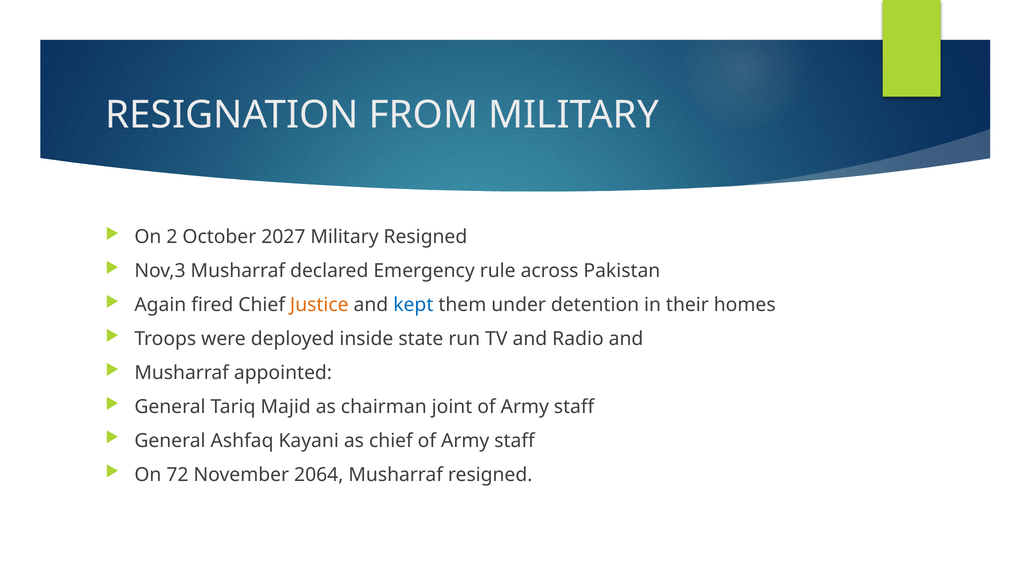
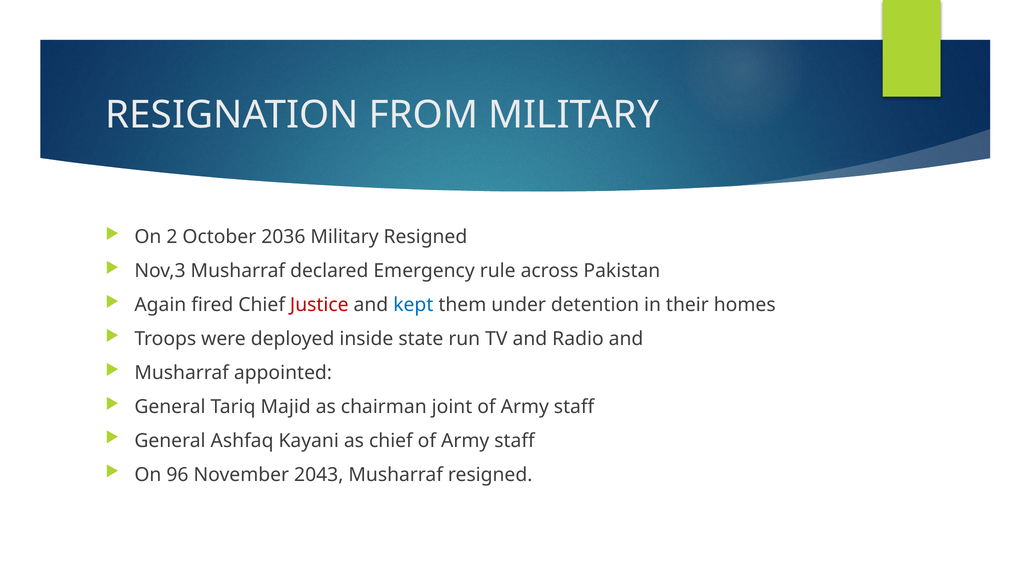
2027: 2027 -> 2036
Justice colour: orange -> red
72: 72 -> 96
2064: 2064 -> 2043
